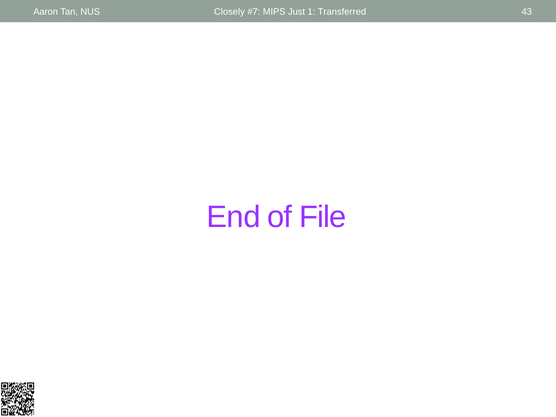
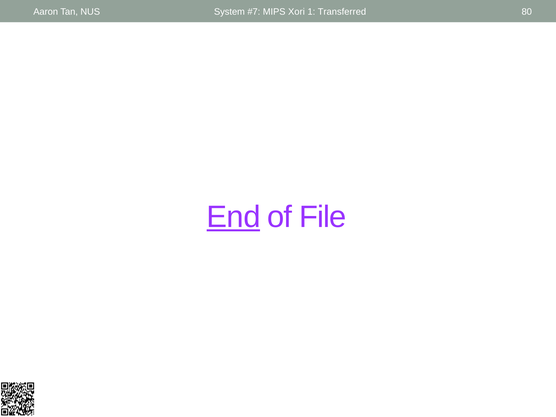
Closely: Closely -> System
Just: Just -> Xori
43: 43 -> 80
End underline: none -> present
